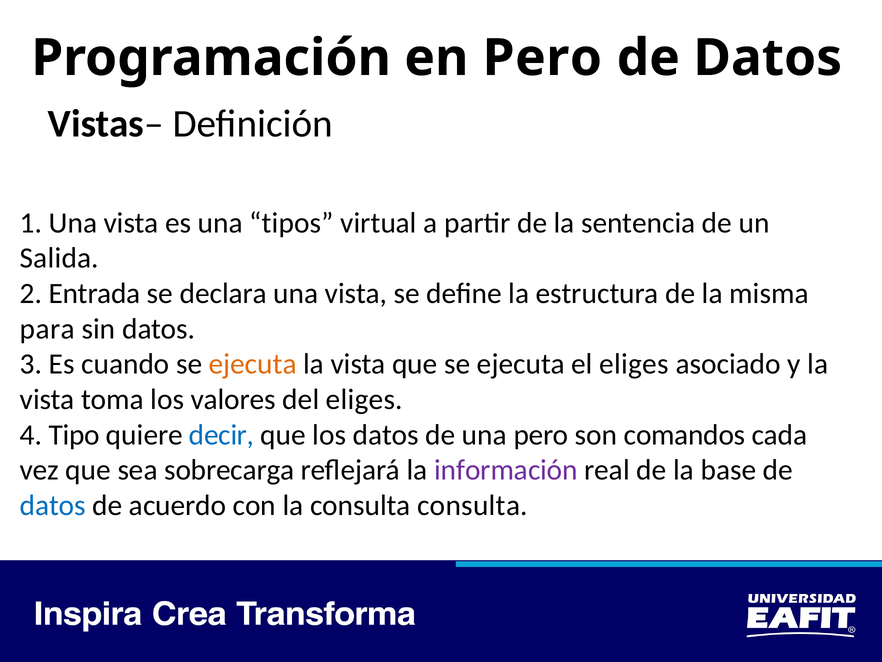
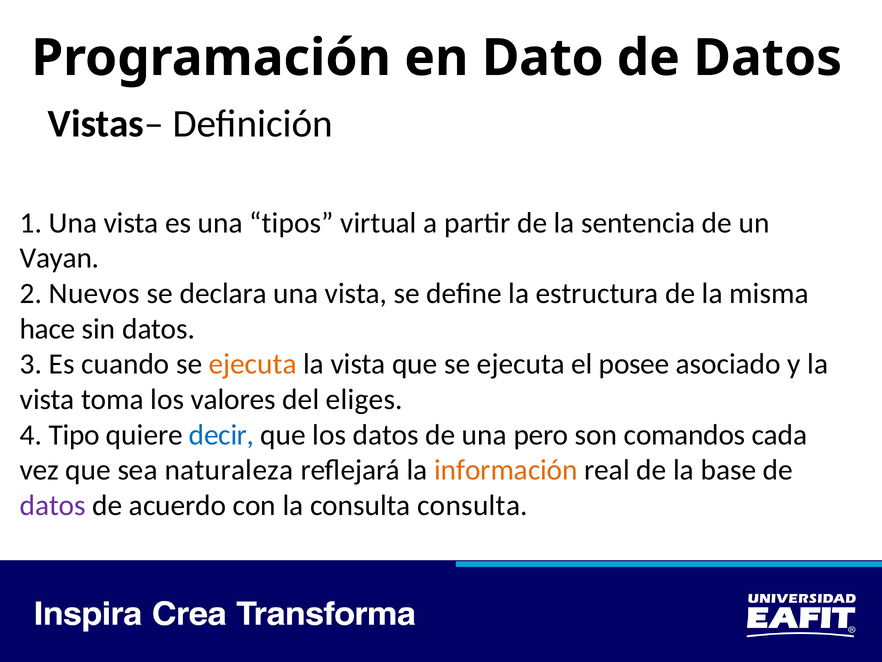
en Pero: Pero -> Dato
Salida: Salida -> Vayan
Entrada: Entrada -> Nuevos
para: para -> hace
el eliges: eliges -> posee
sobrecarga: sobrecarga -> naturaleza
información colour: purple -> orange
datos at (53, 505) colour: blue -> purple
